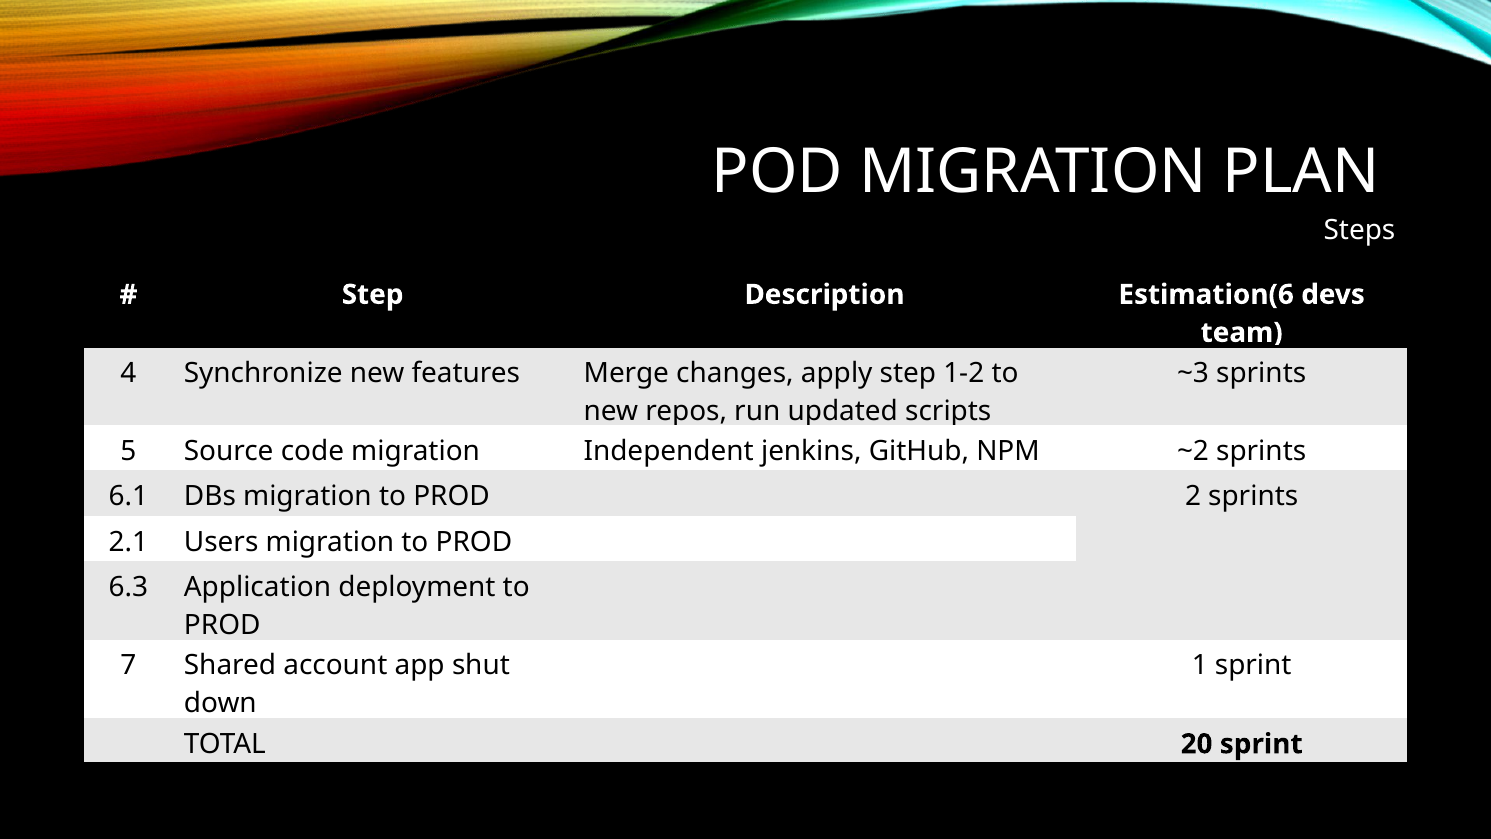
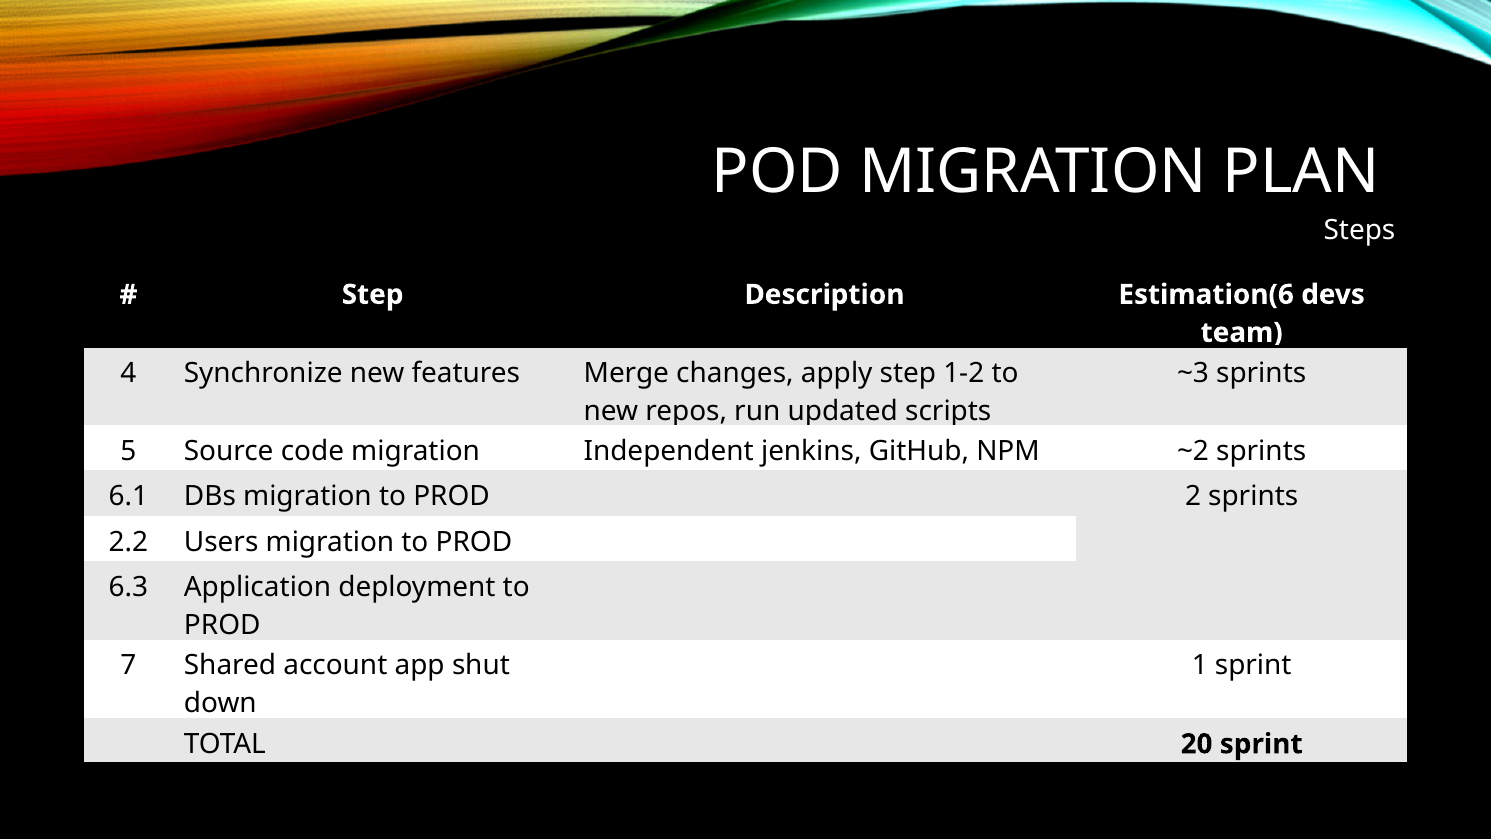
2.1: 2.1 -> 2.2
